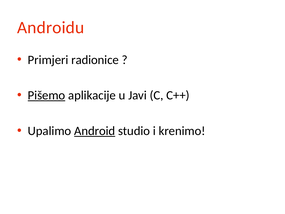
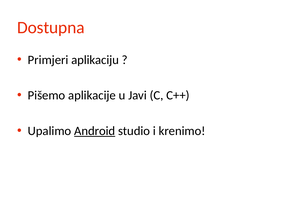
Androidu: Androidu -> Dostupna
radionice: radionice -> aplikaciju
Pišemo underline: present -> none
